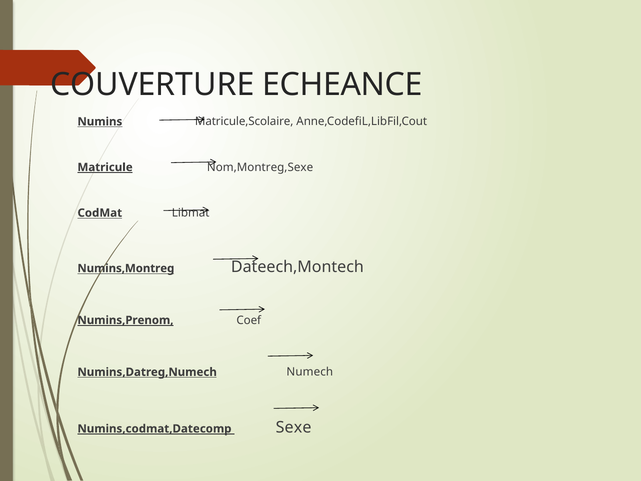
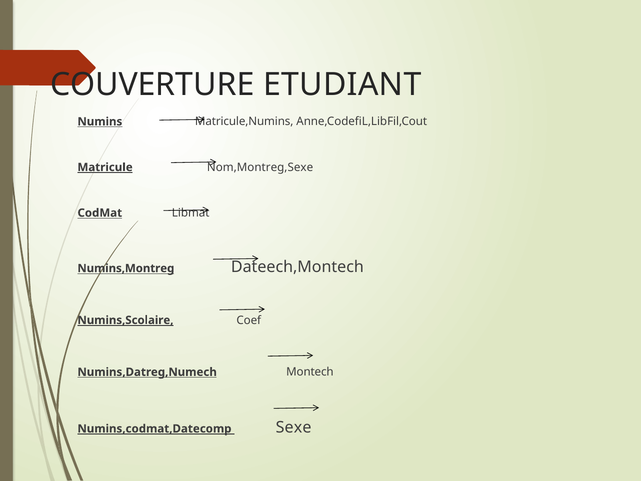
ECHEANCE: ECHEANCE -> ETUDIANT
Matricule,Scolaire: Matricule,Scolaire -> Matricule,Numins
Numins,Prenom: Numins,Prenom -> Numins,Scolaire
Numech: Numech -> Montech
